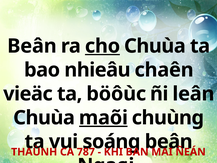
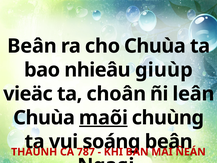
cho underline: present -> none
chaên: chaên -> giuùp
böôùc: böôùc -> choân
